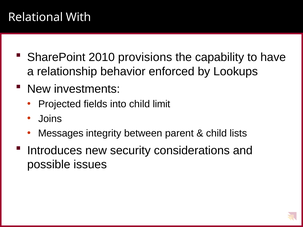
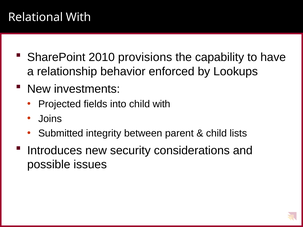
child limit: limit -> with
Messages: Messages -> Submitted
